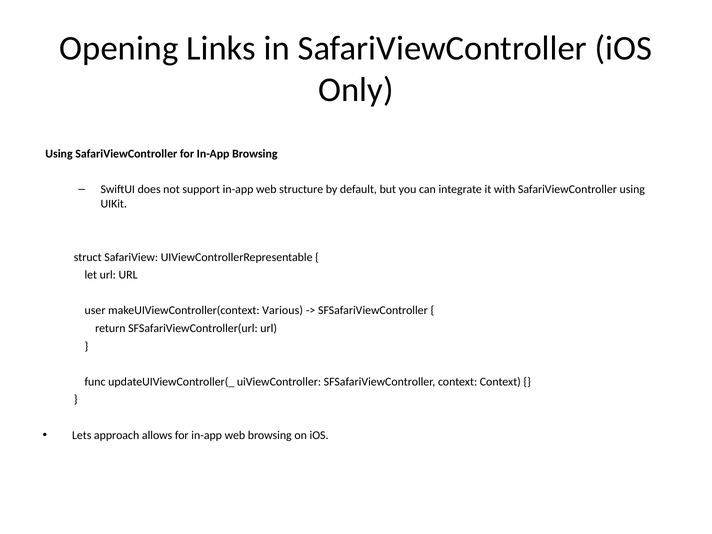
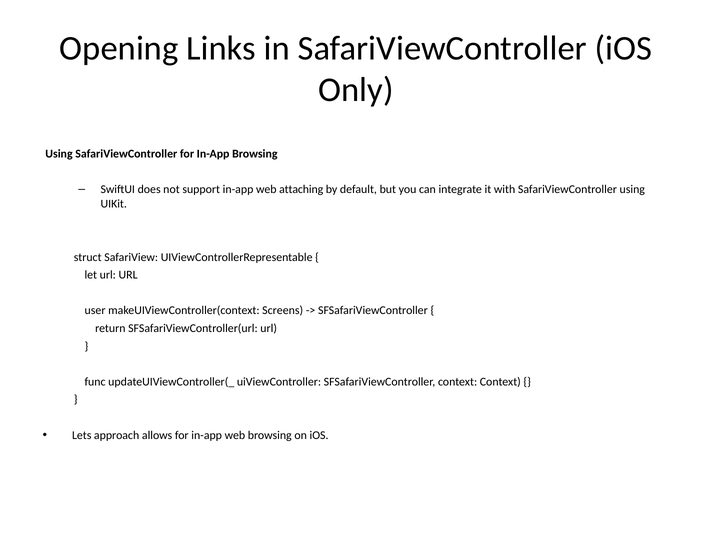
structure: structure -> attaching
Various: Various -> Screens
